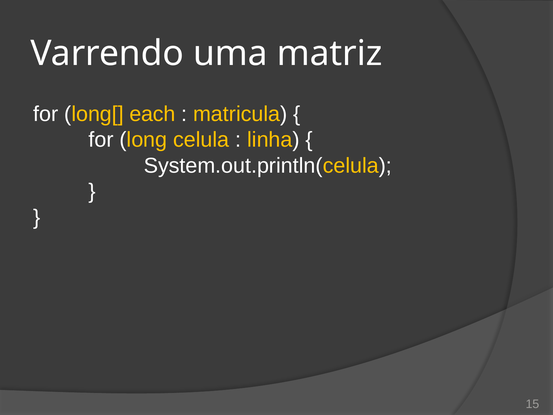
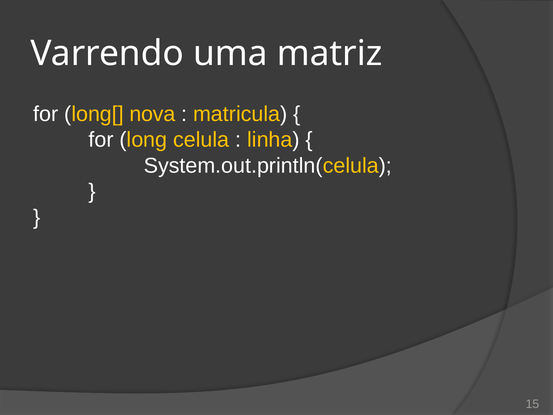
each: each -> nova
